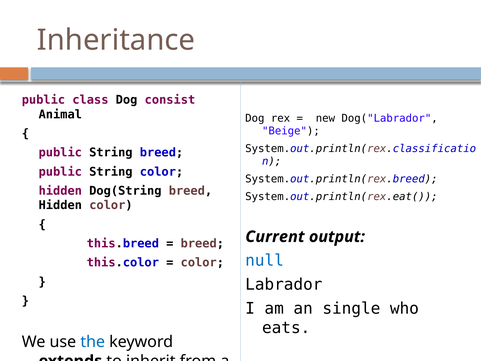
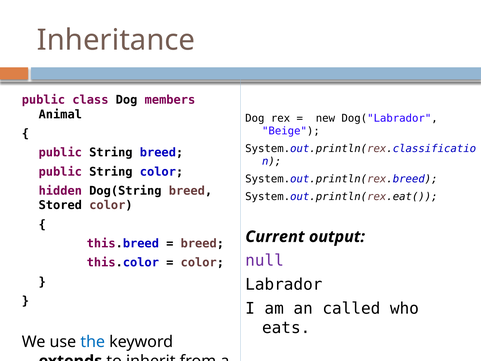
consist: consist -> members
Hidden at (60, 205): Hidden -> Stored
null colour: blue -> purple
single: single -> called
